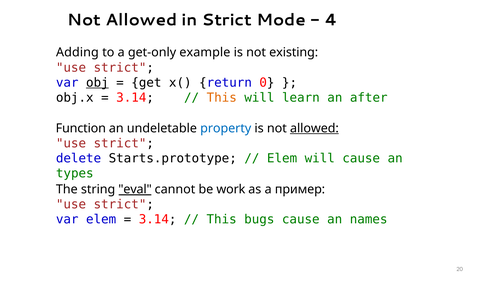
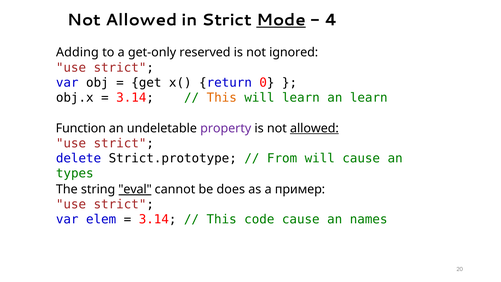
Mode underline: none -> present
example: example -> reserved
existing: existing -> ignored
obj underline: present -> none
an after: after -> learn
property colour: blue -> purple
Starts.prototype: Starts.prototype -> Strict.prototype
Elem at (282, 158): Elem -> From
work: work -> does
bugs: bugs -> code
